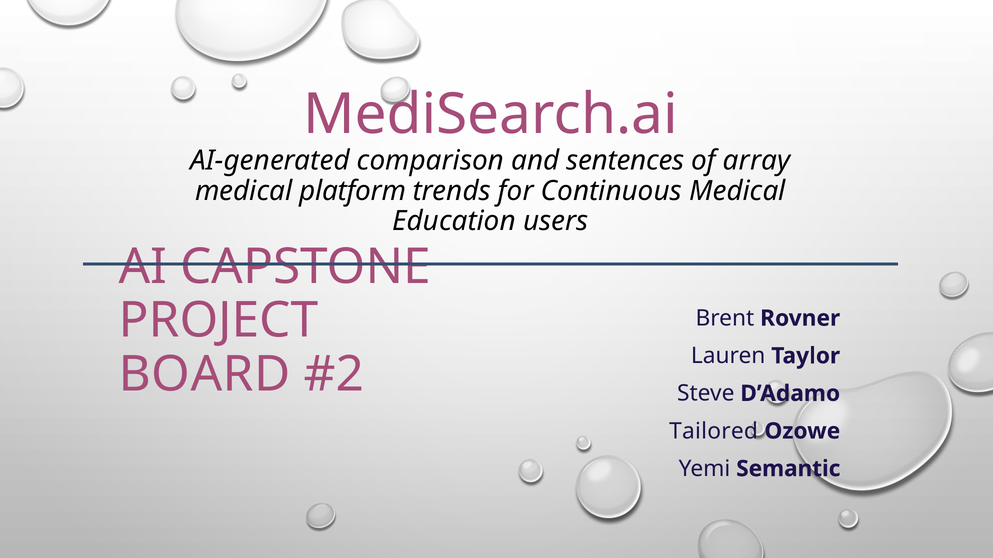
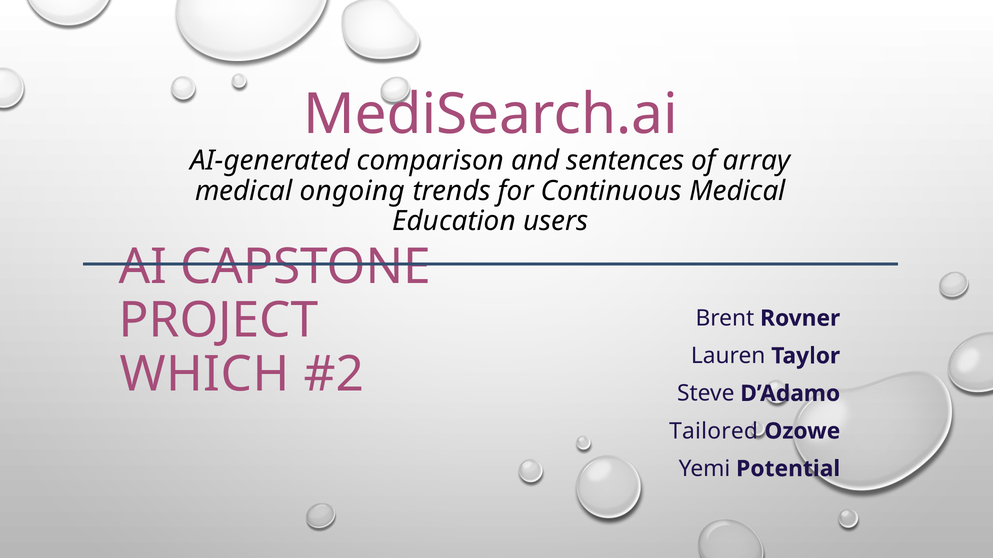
platform: platform -> ongoing
BOARD: BOARD -> WHICH
Semantic: Semantic -> Potential
